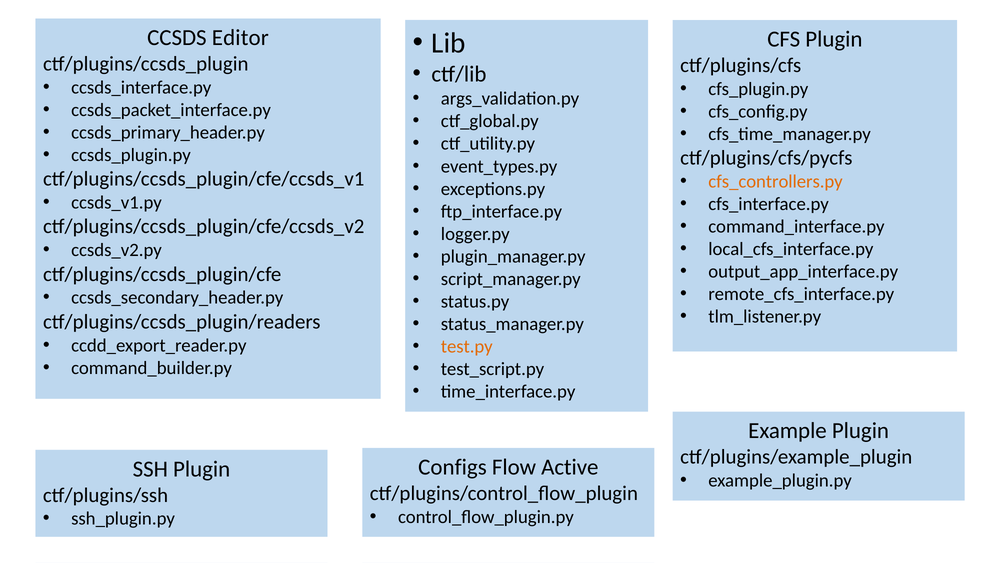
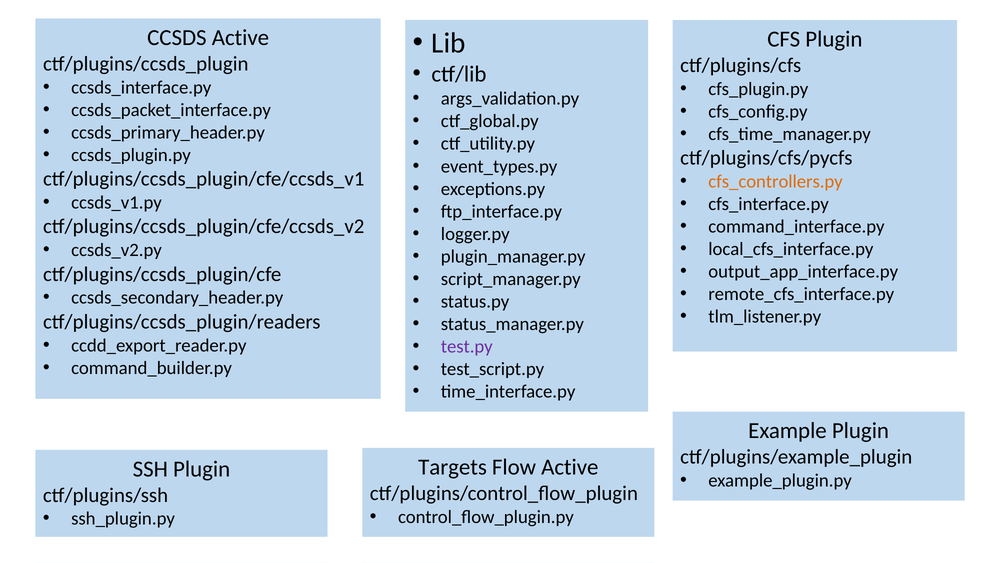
CCSDS Editor: Editor -> Active
test.py colour: orange -> purple
Configs: Configs -> Targets
